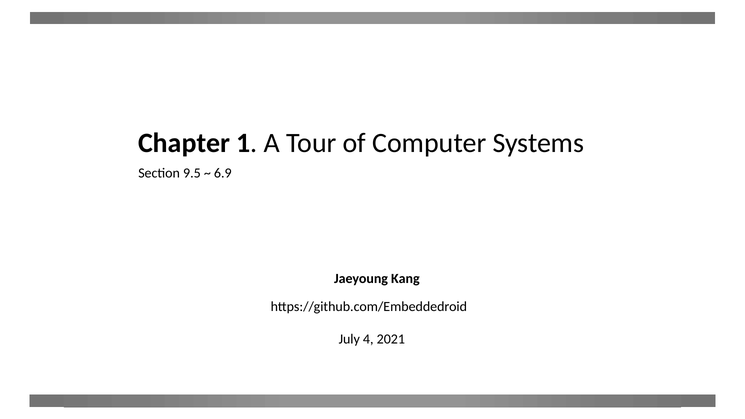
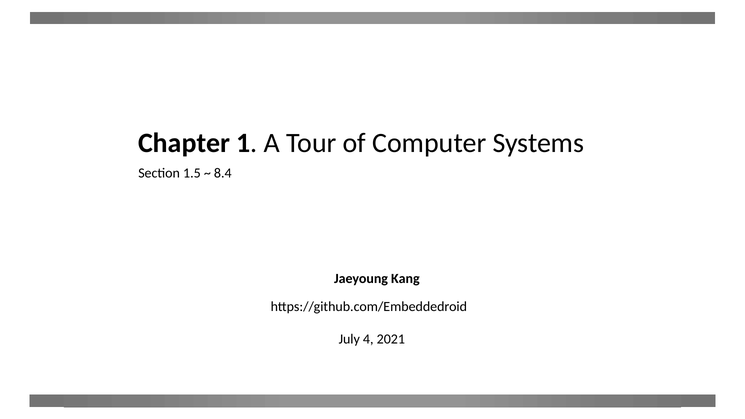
9.5: 9.5 -> 1.5
6.9: 6.9 -> 8.4
